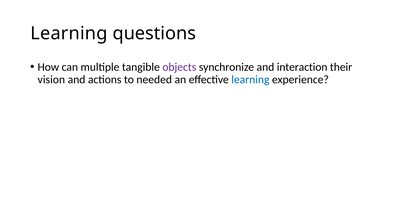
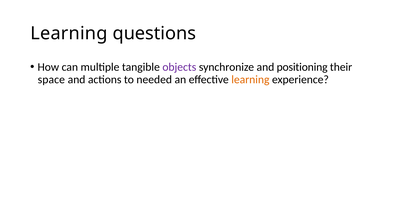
interaction: interaction -> positioning
vision: vision -> space
learning at (250, 79) colour: blue -> orange
